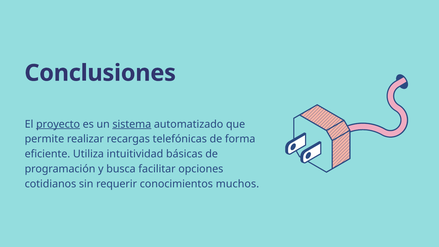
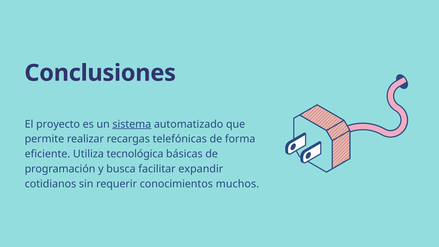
proyecto underline: present -> none
intuitividad: intuitividad -> tecnológica
opciones: opciones -> expandir
